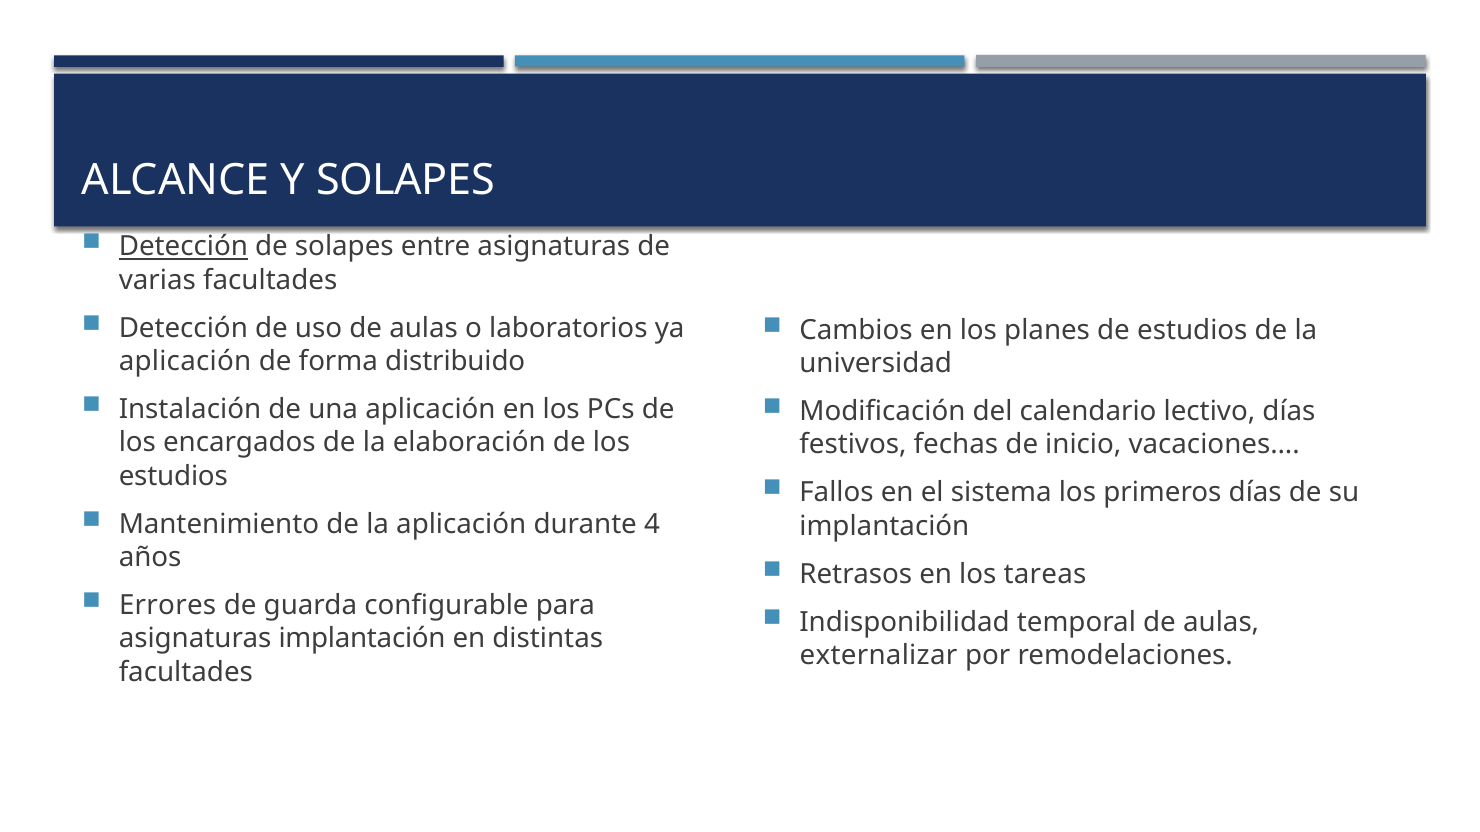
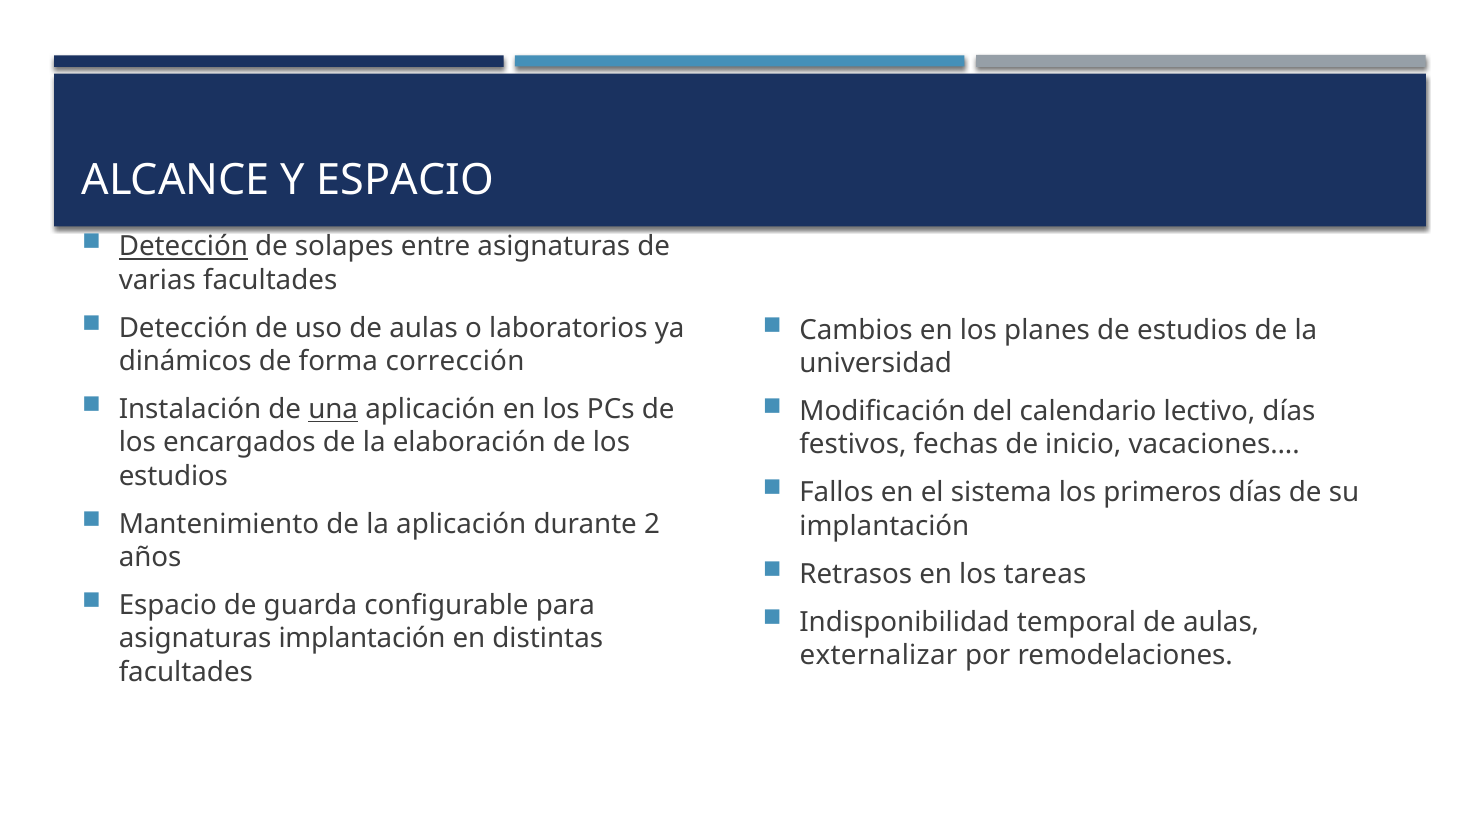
Y SOLAPES: SOLAPES -> ESPACIO
aplicación at (185, 362): aplicación -> dinámicos
distribuido: distribuido -> corrección
una underline: none -> present
4: 4 -> 2
Errores at (168, 606): Errores -> Espacio
